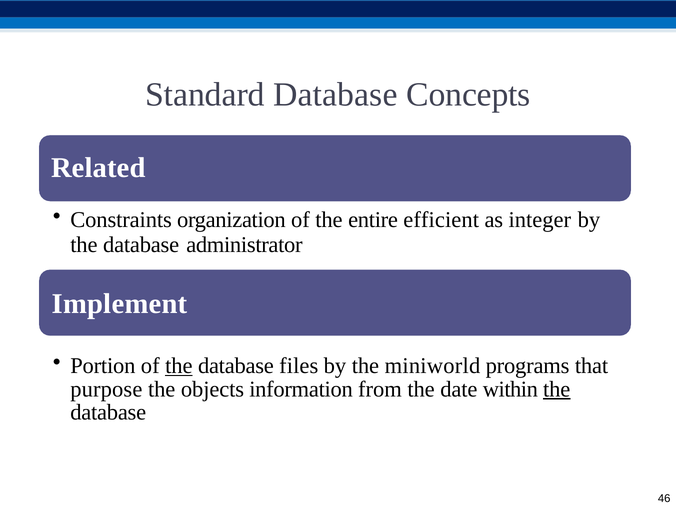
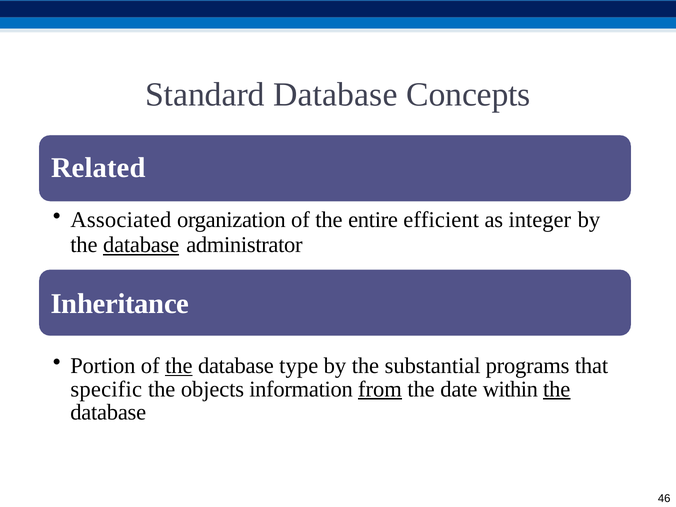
Constraints: Constraints -> Associated
database at (141, 245) underline: none -> present
Implement: Implement -> Inheritance
files: files -> type
miniworld: miniworld -> substantial
purpose: purpose -> specific
from underline: none -> present
